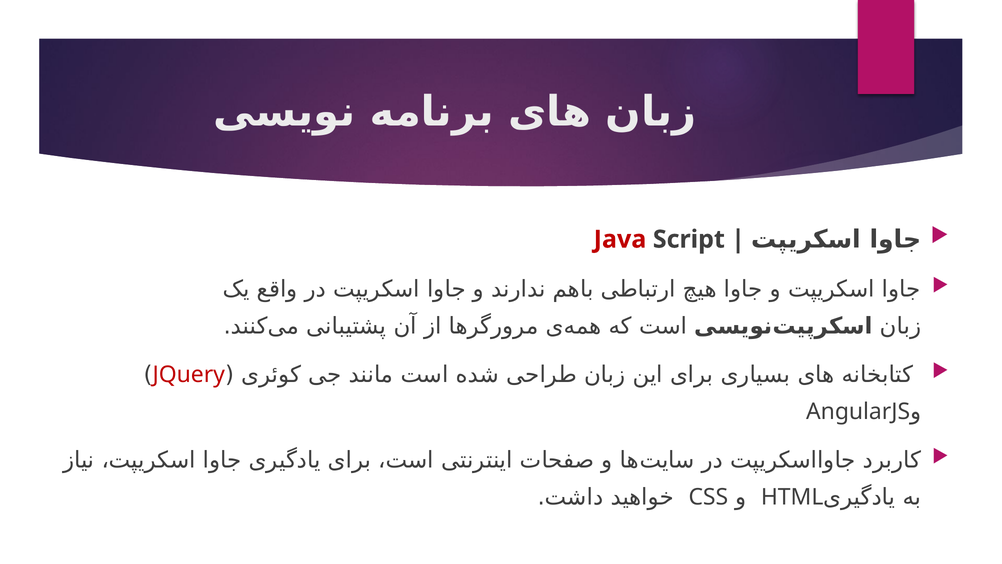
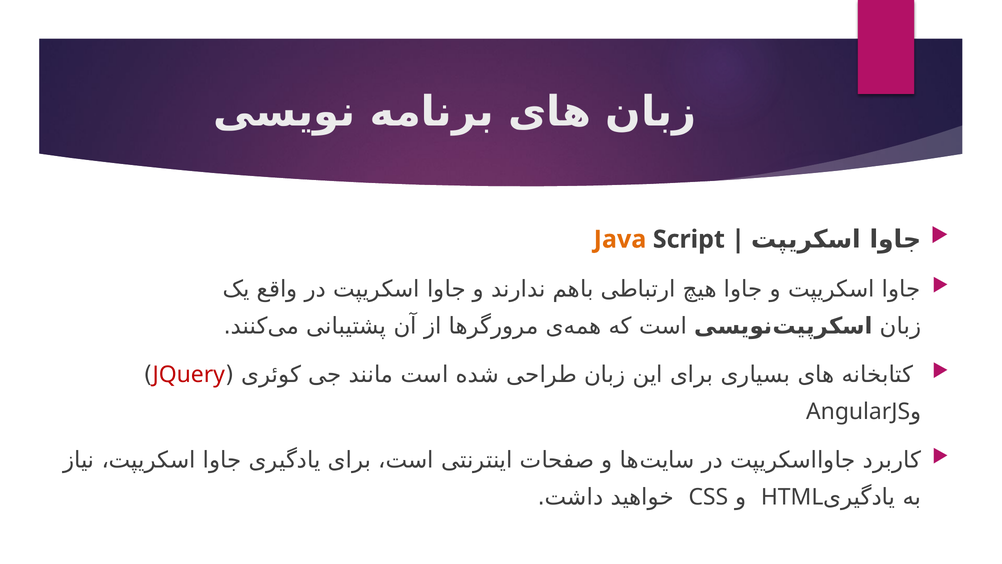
Java colour: red -> orange
